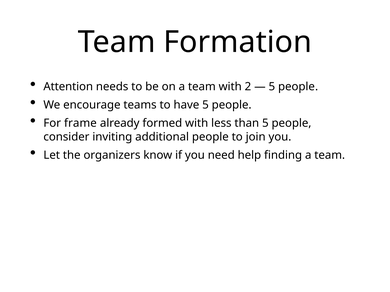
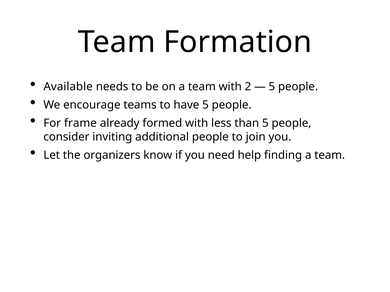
Attention: Attention -> Available
